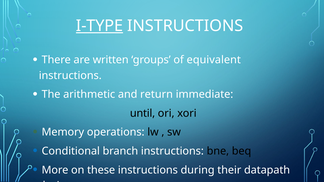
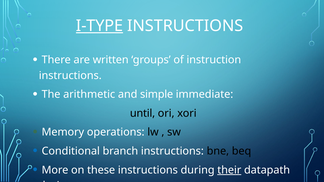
equivalent: equivalent -> instruction
return: return -> simple
their underline: none -> present
